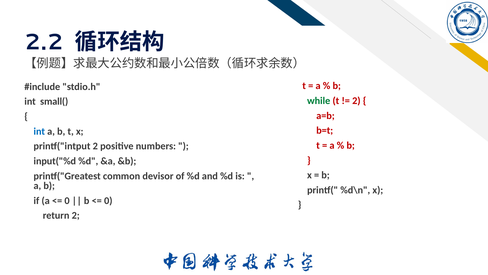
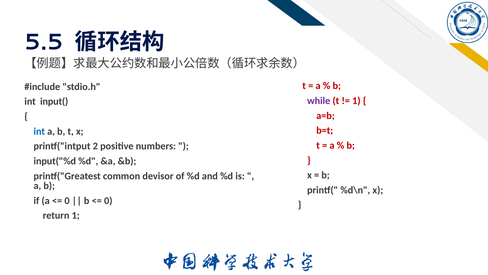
2.2: 2.2 -> 5.5
while colour: green -> purple
2 at (356, 101): 2 -> 1
small(: small( -> input(
return 2: 2 -> 1
